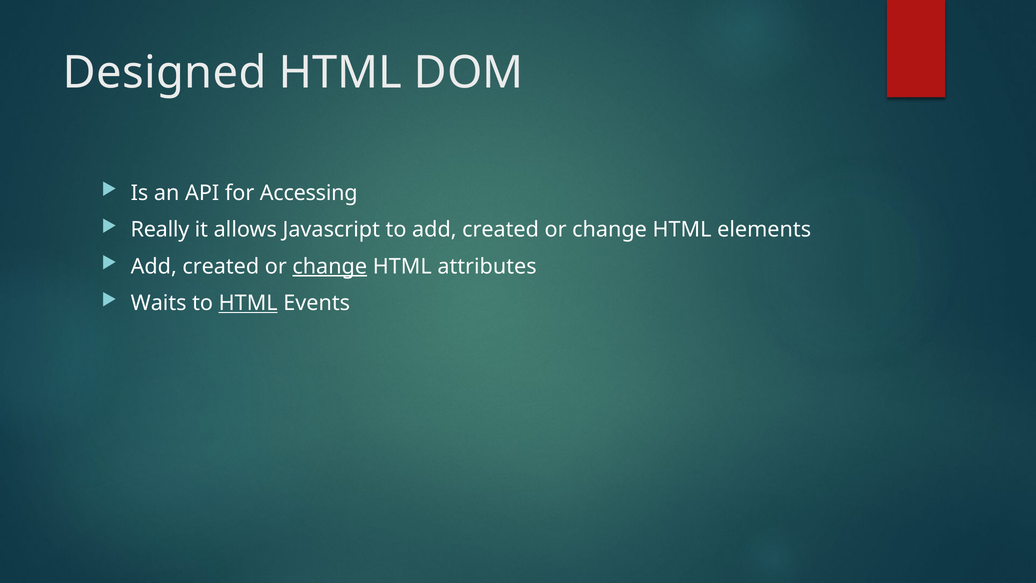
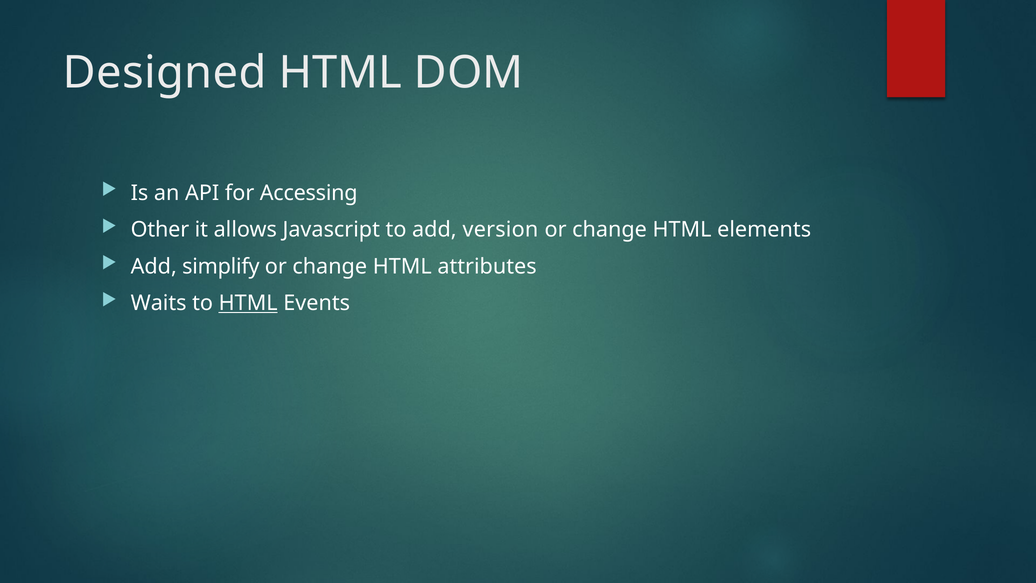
Really: Really -> Other
to add created: created -> version
created at (221, 266): created -> simplify
change at (330, 266) underline: present -> none
